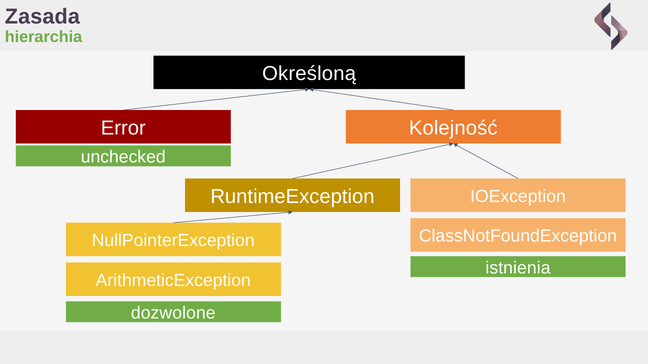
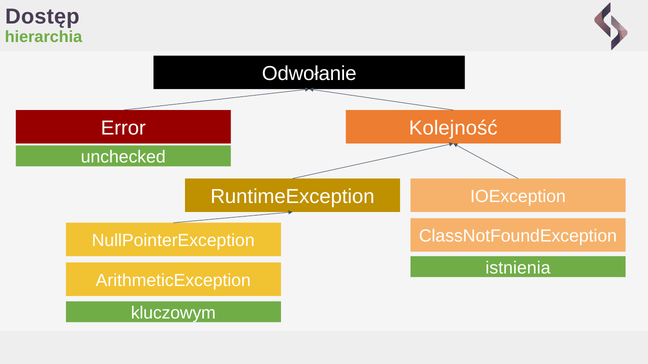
Zasada: Zasada -> Dostęp
Określoną: Określoną -> Odwołanie
dozwolone: dozwolone -> kluczowym
